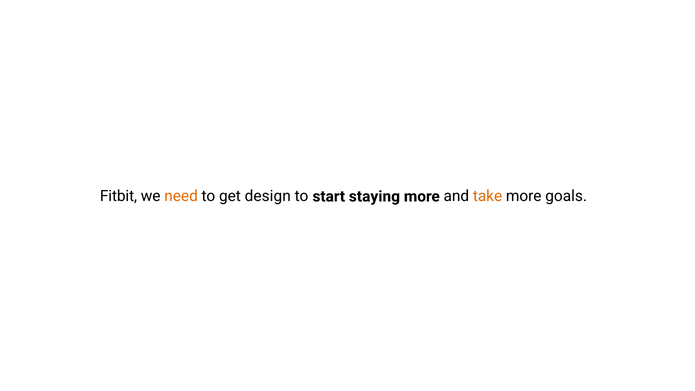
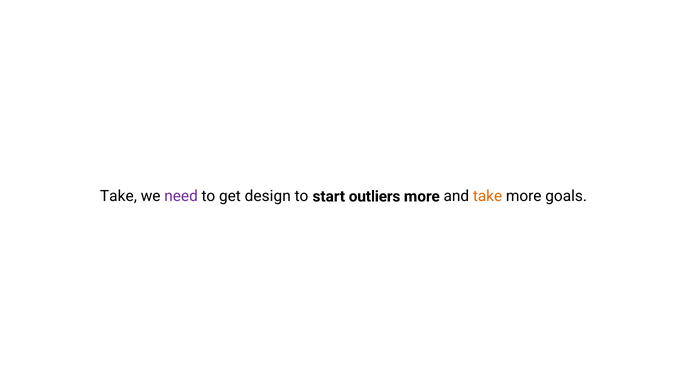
Fitbit at (119, 196): Fitbit -> Take
need colour: orange -> purple
staying: staying -> outliers
